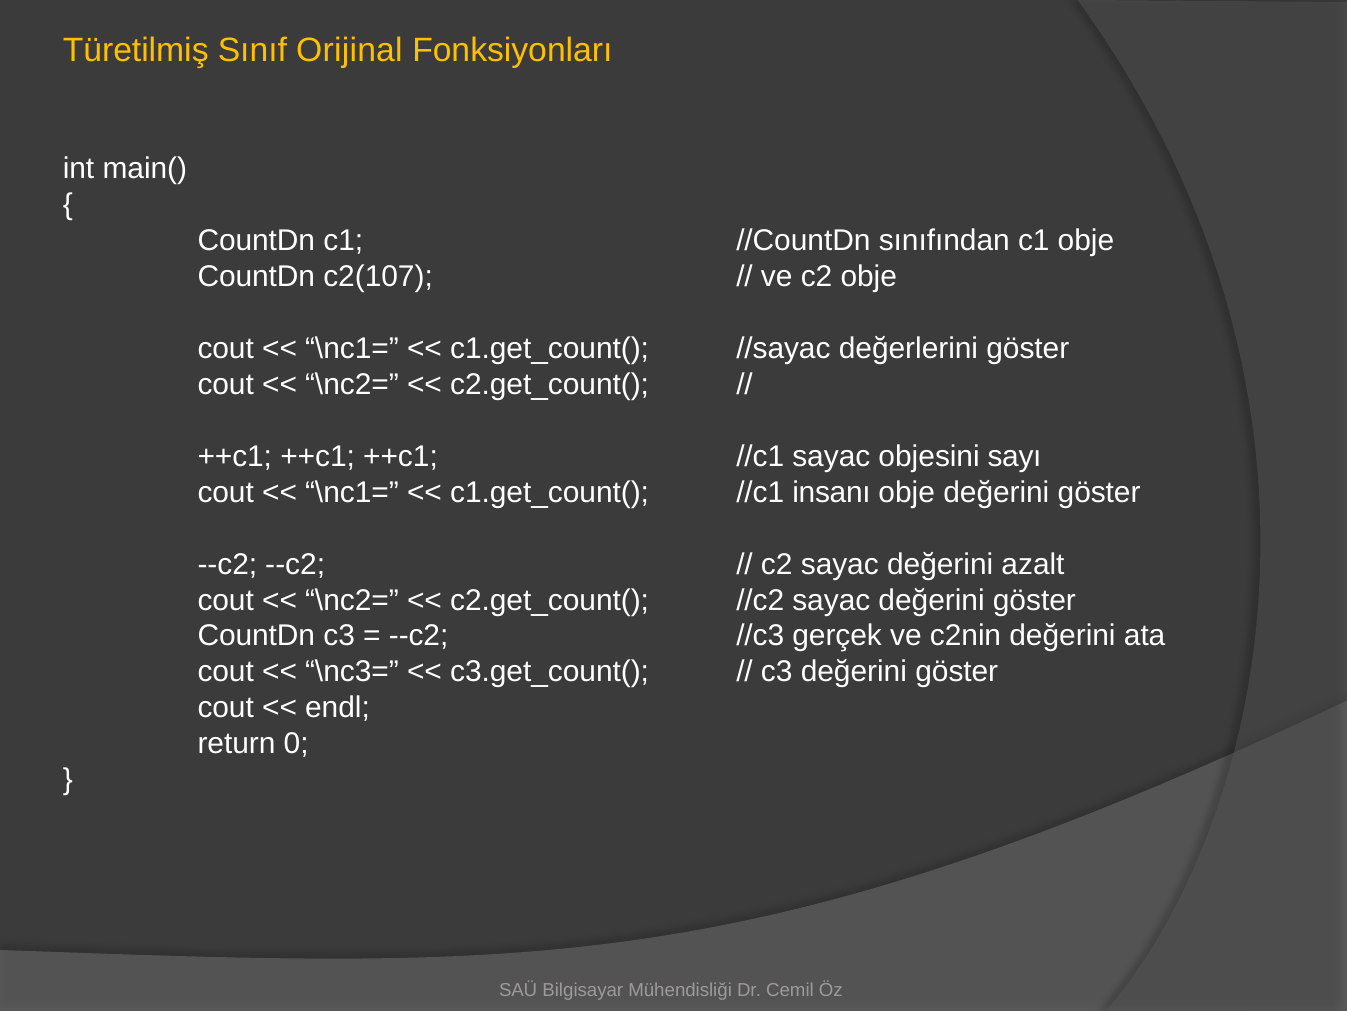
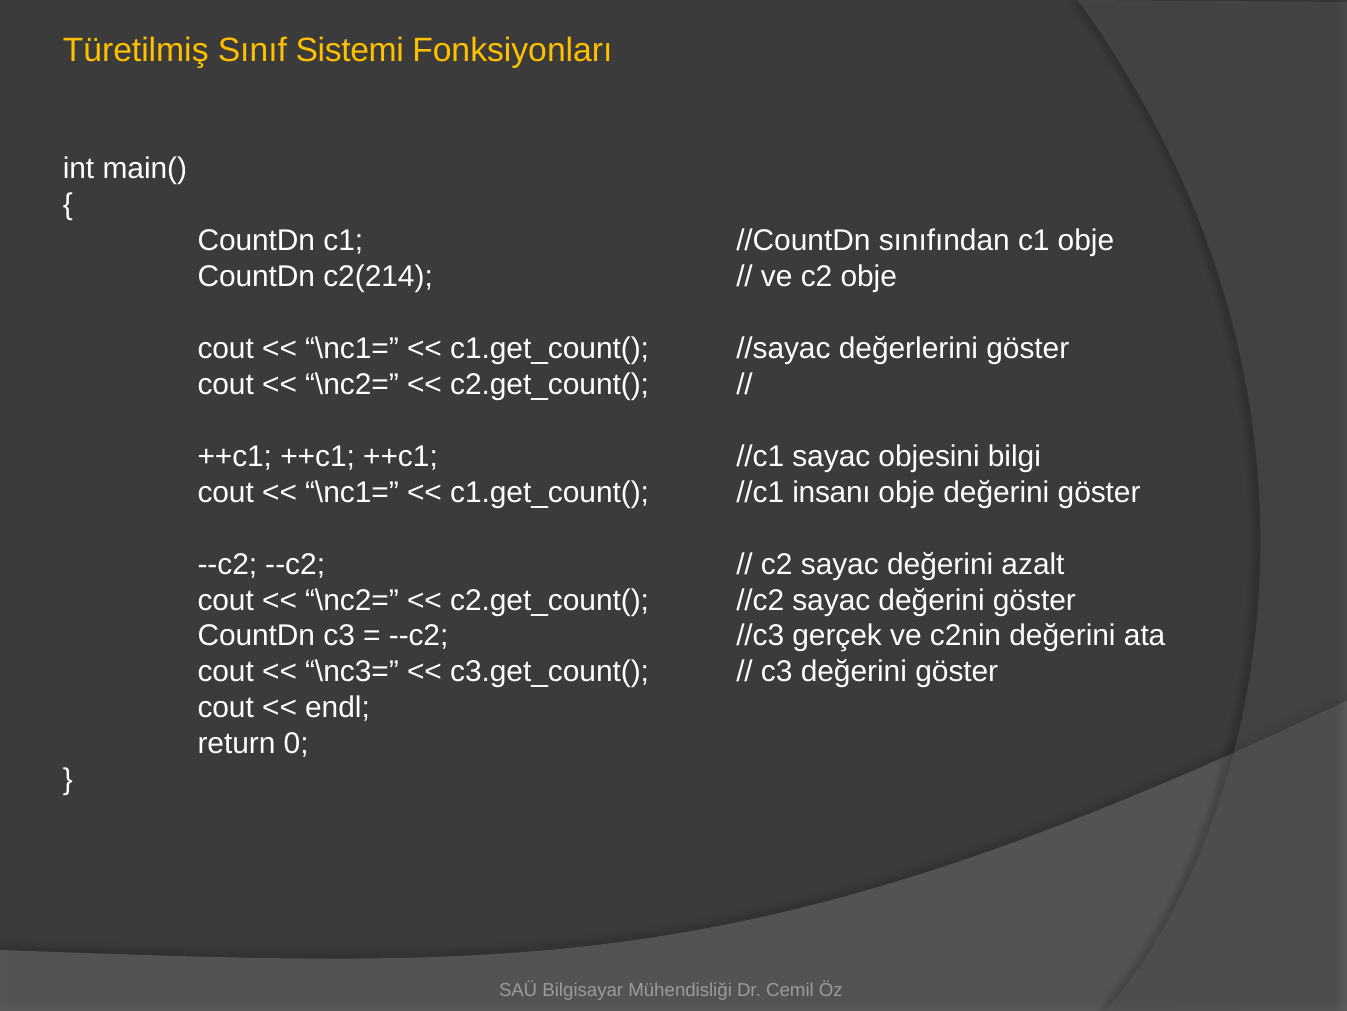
Orijinal: Orijinal -> Sistemi
c2(107: c2(107 -> c2(214
sayı: sayı -> bilgi
